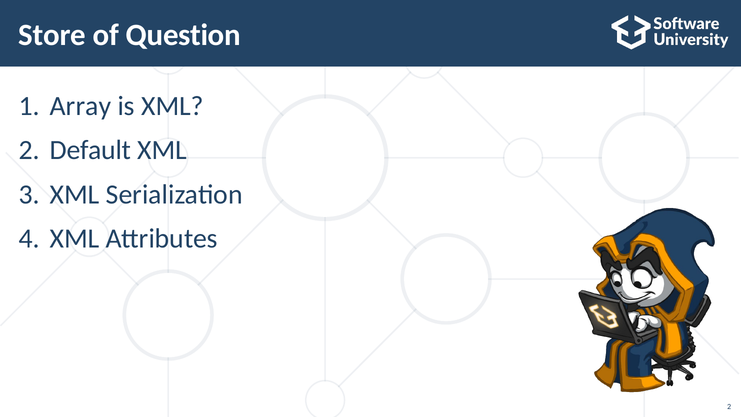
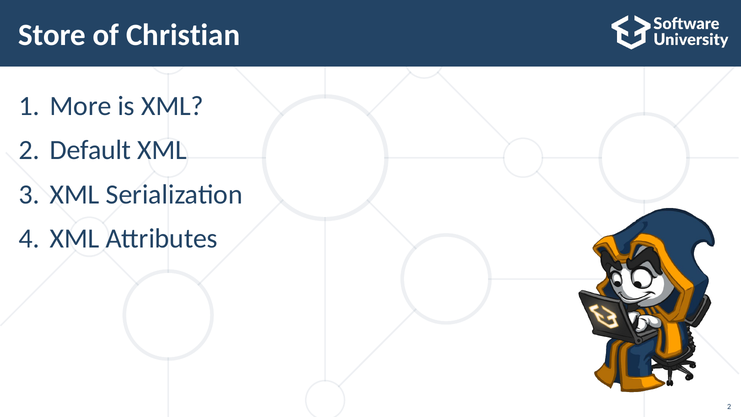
Question: Question -> Christian
Array: Array -> More
